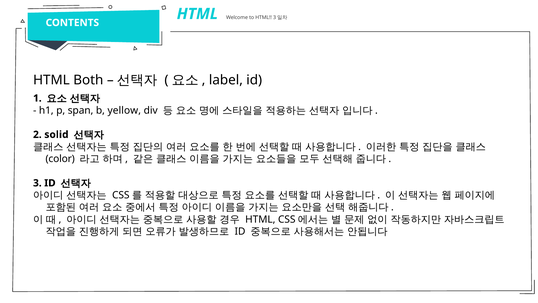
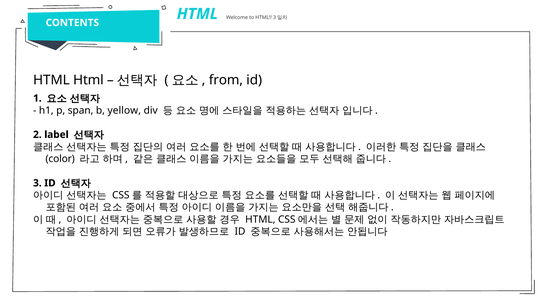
HTML Both: Both -> Html
label: label -> from
solid: solid -> label
